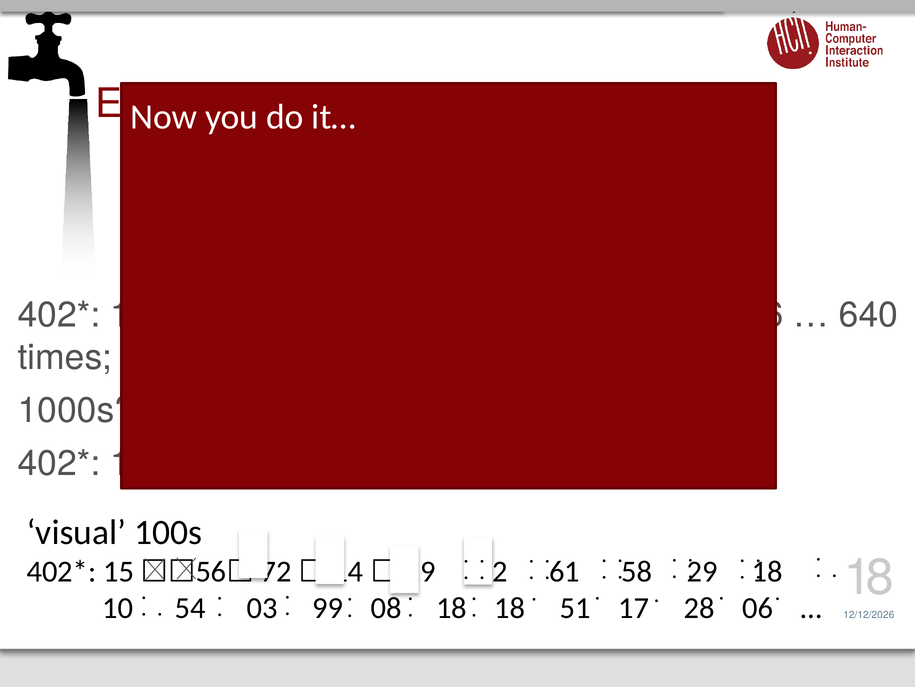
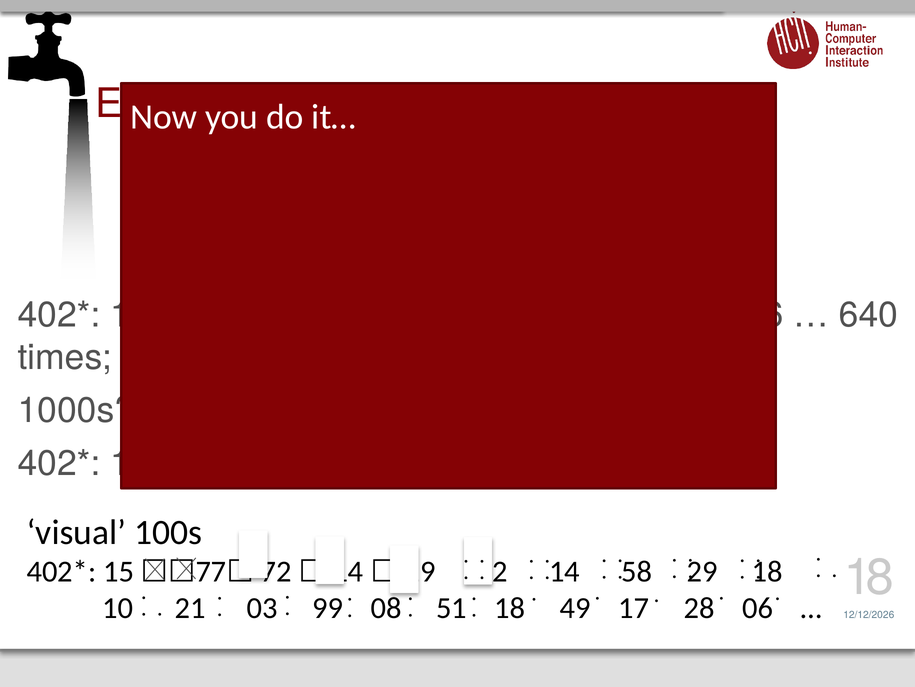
56: 56 -> 77
61 at (564, 571): 61 -> 14
54: 54 -> 21
08 18: 18 -> 51
51: 51 -> 49
